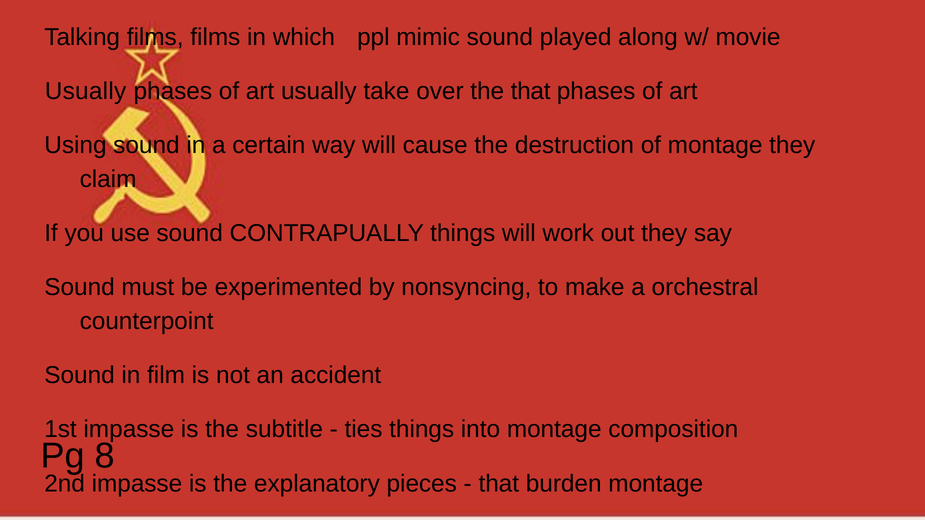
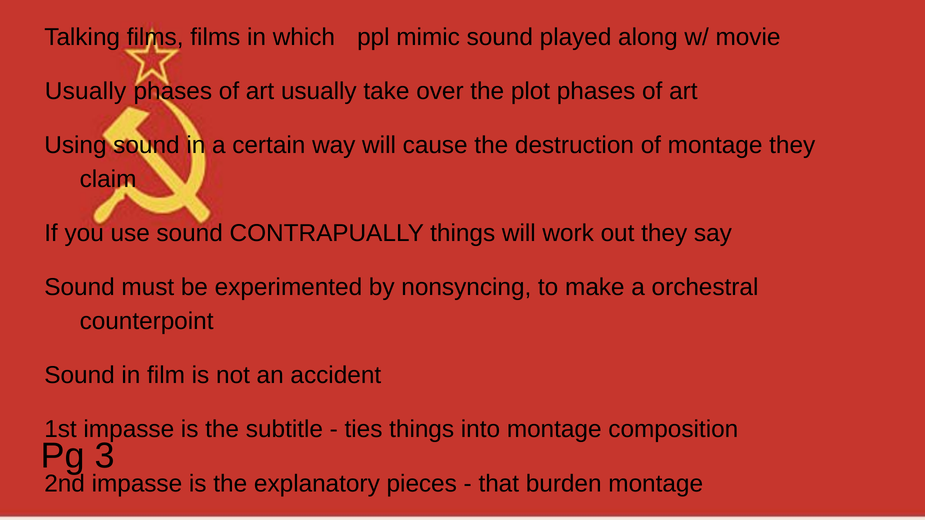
the that: that -> plot
8: 8 -> 3
